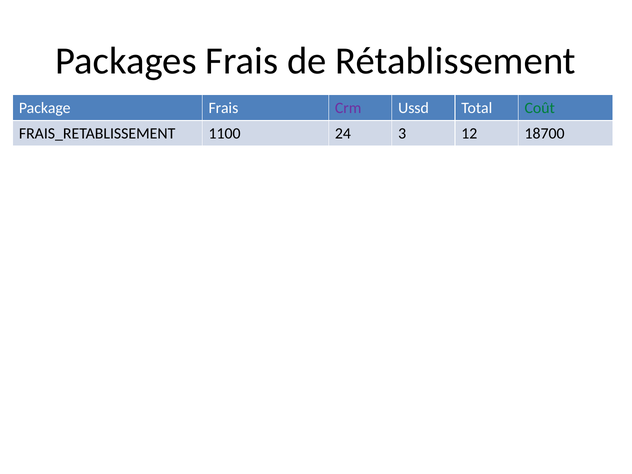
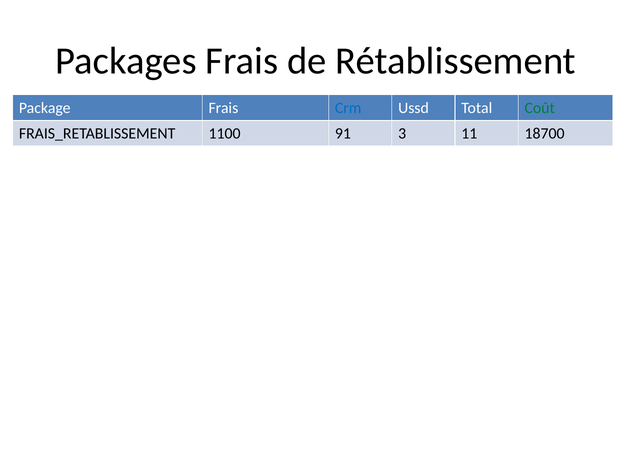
Crm colour: purple -> blue
24: 24 -> 91
12: 12 -> 11
